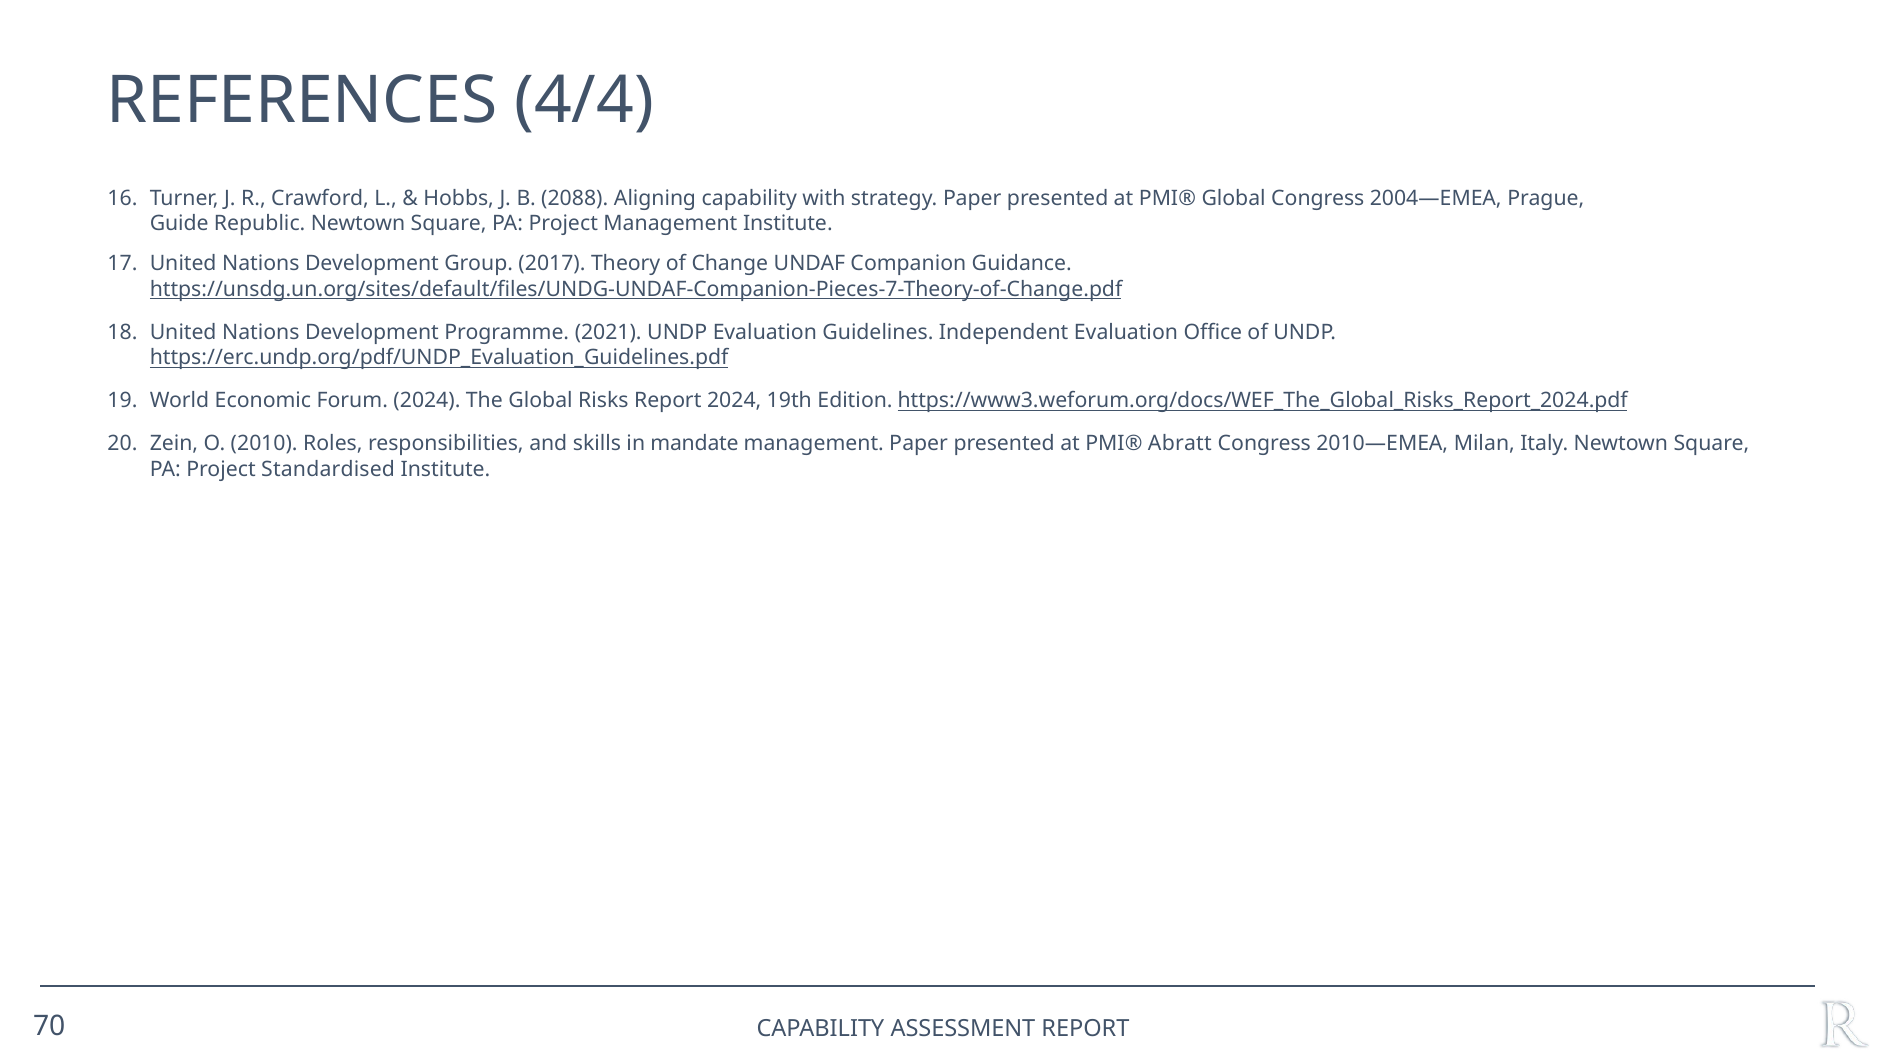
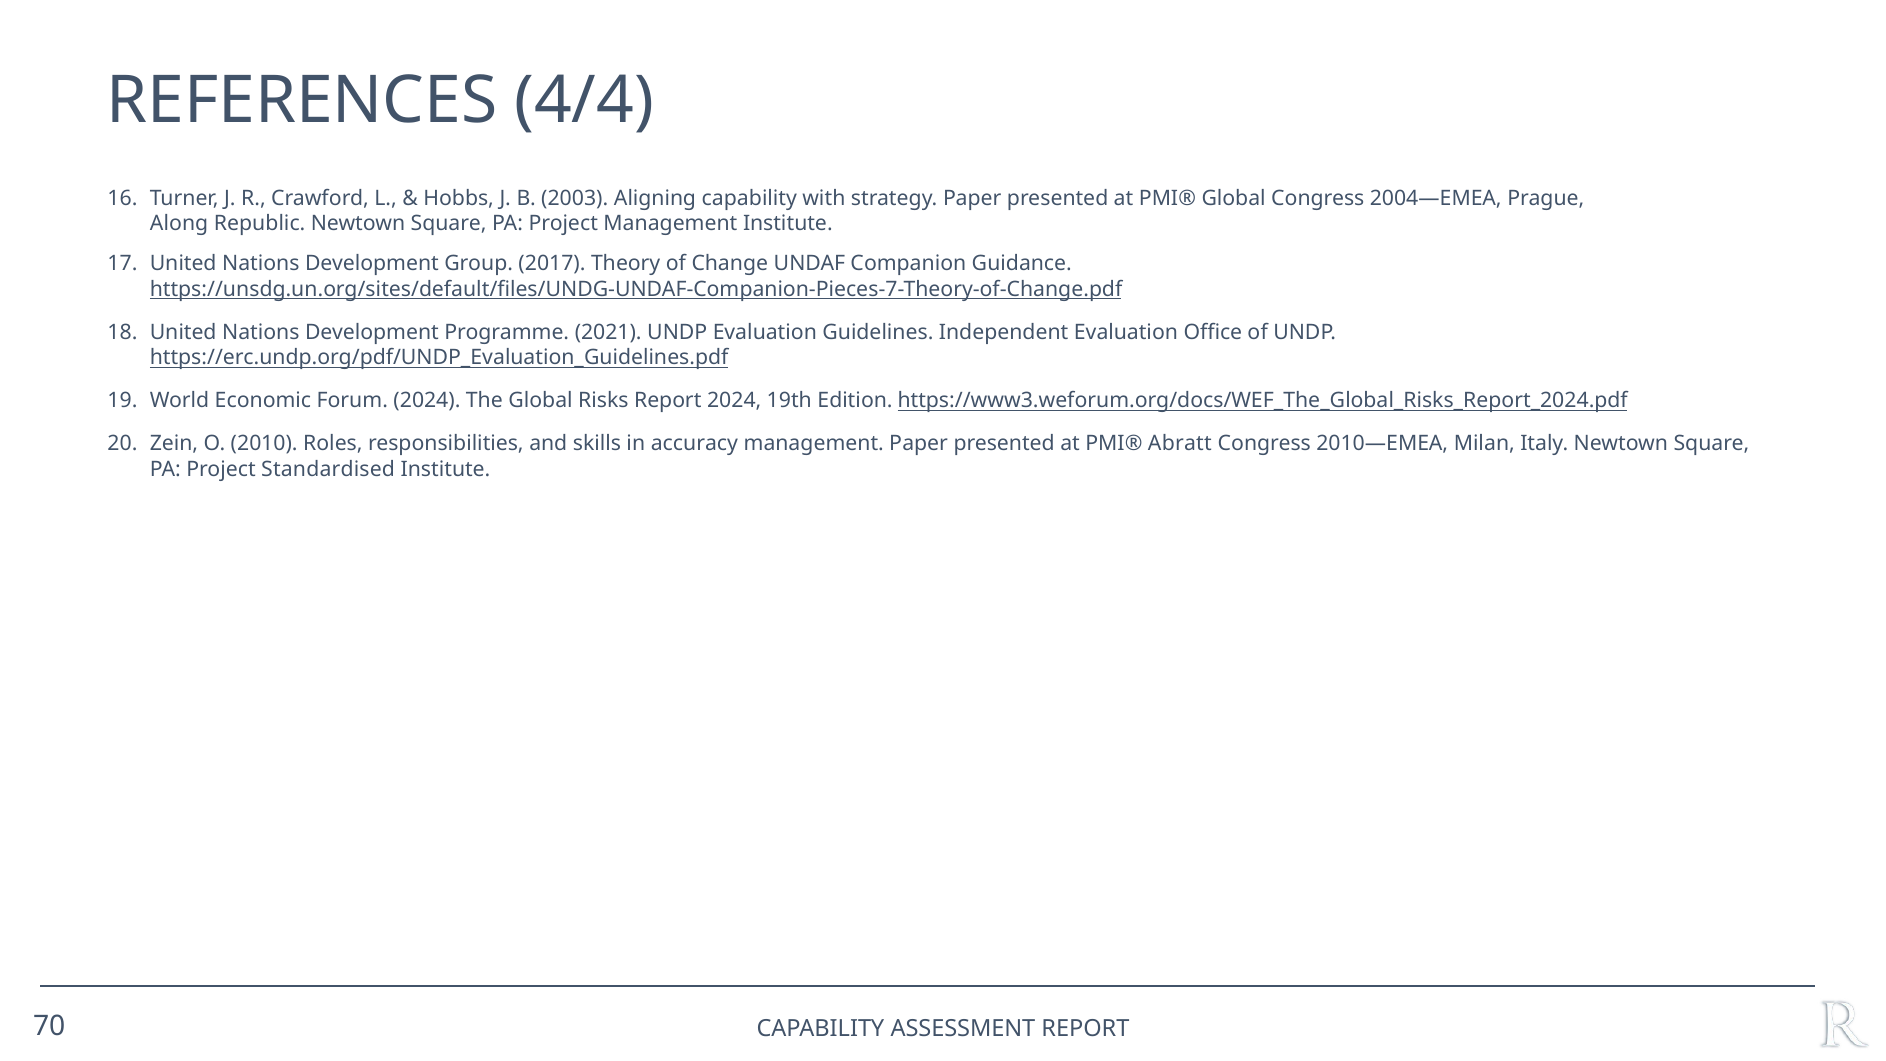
2088: 2088 -> 2003
Guide: Guide -> Along
mandate: mandate -> accuracy
